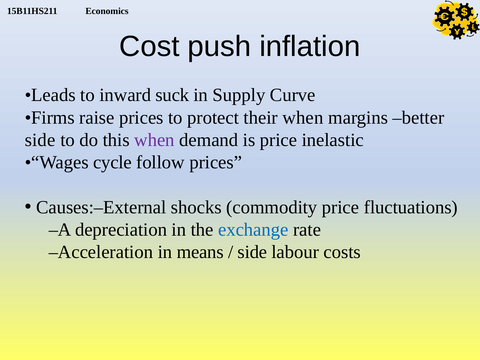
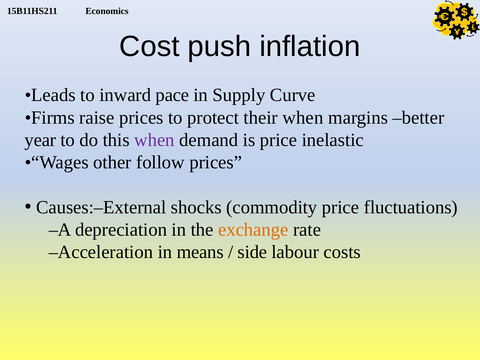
suck: suck -> pace
side at (40, 140): side -> year
cycle: cycle -> other
exchange colour: blue -> orange
